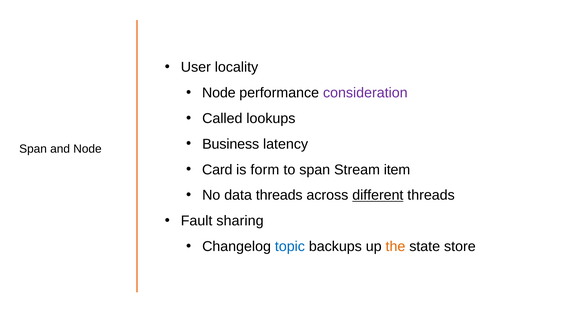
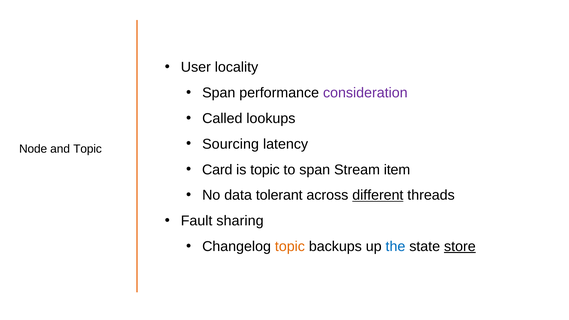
Node at (219, 93): Node -> Span
Business: Business -> Sourcing
Span at (33, 149): Span -> Node
and Node: Node -> Topic
is form: form -> topic
data threads: threads -> tolerant
topic at (290, 247) colour: blue -> orange
the colour: orange -> blue
store underline: none -> present
